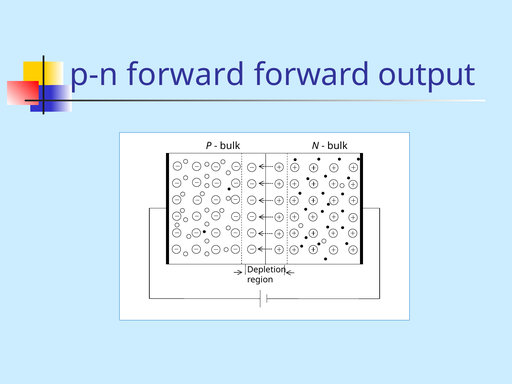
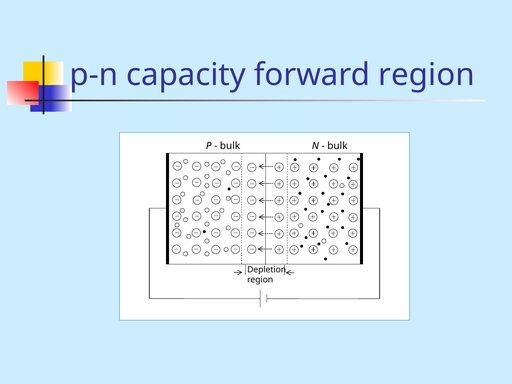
p-n forward: forward -> capacity
forward output: output -> region
